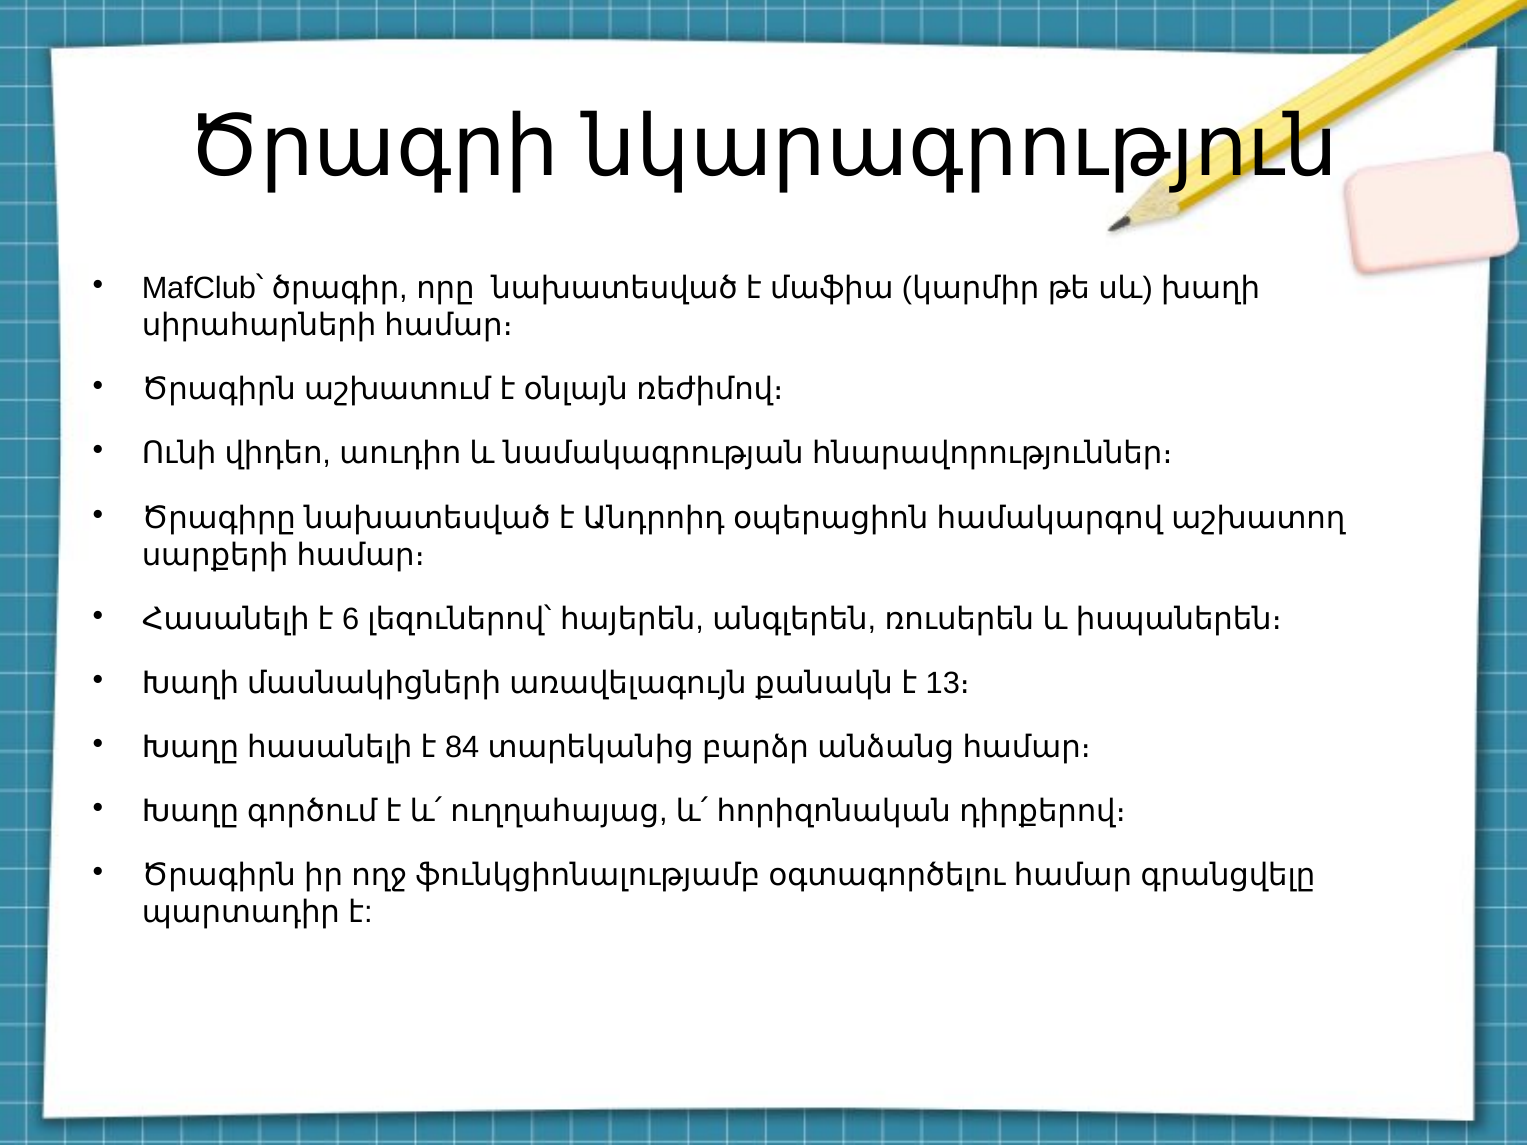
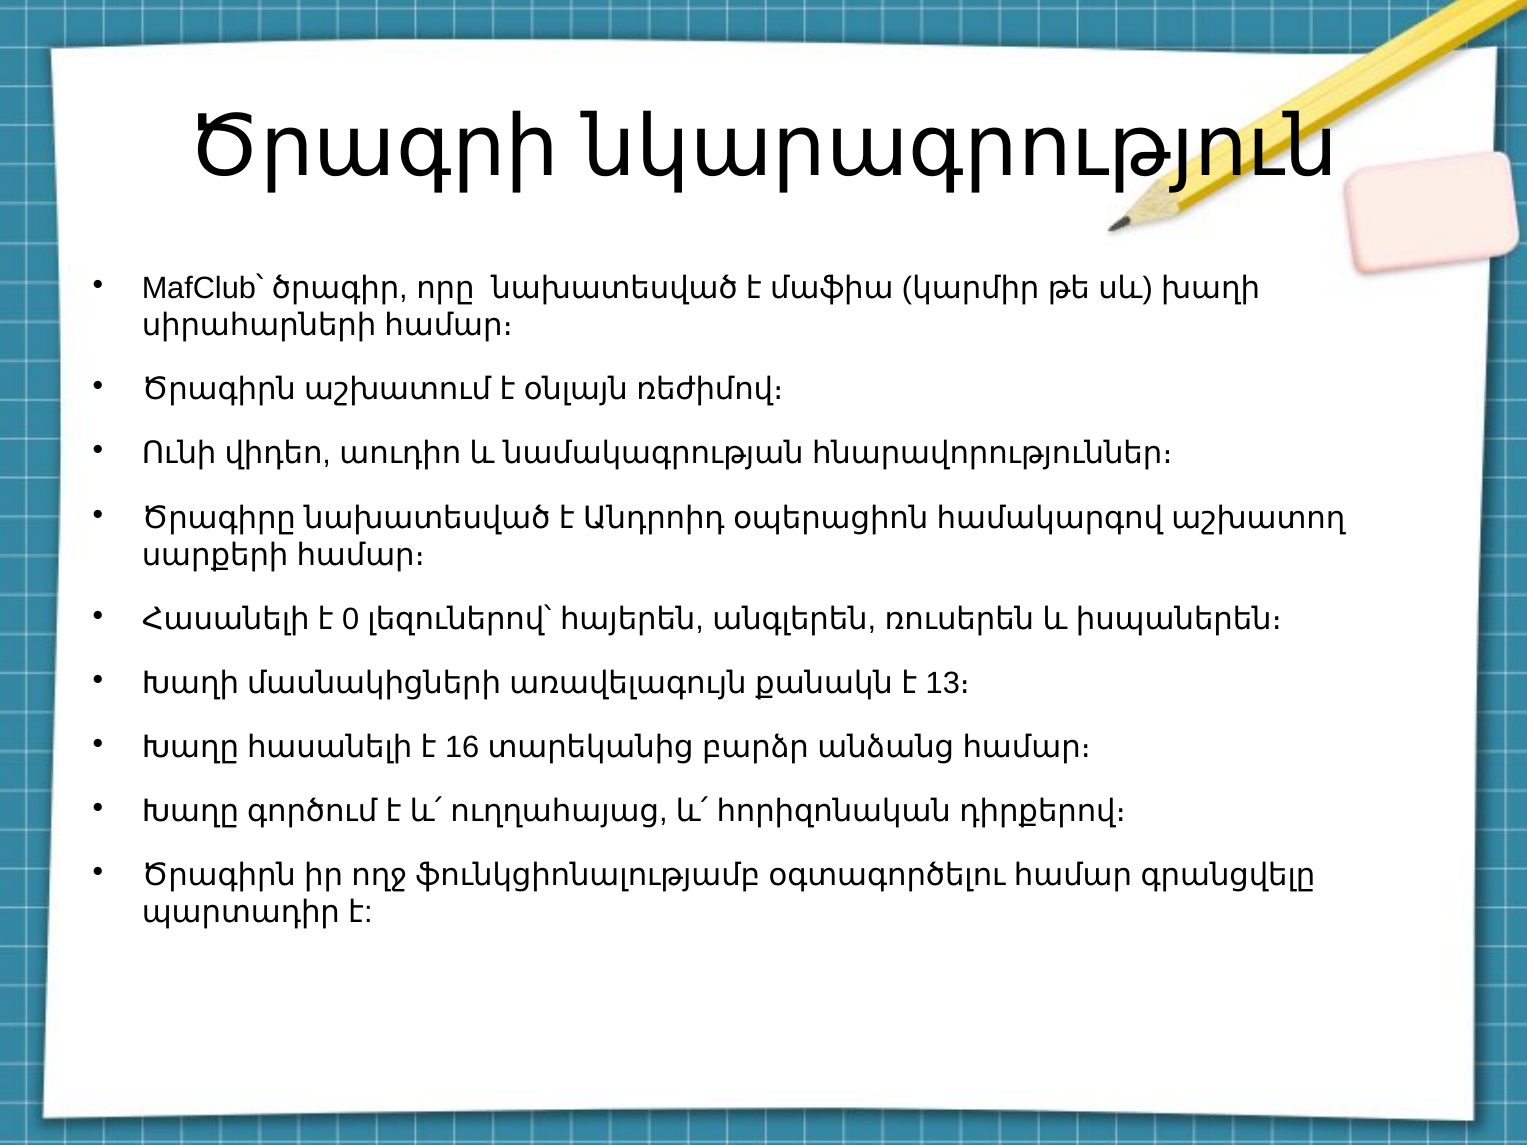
6: 6 -> 0
84: 84 -> 16
